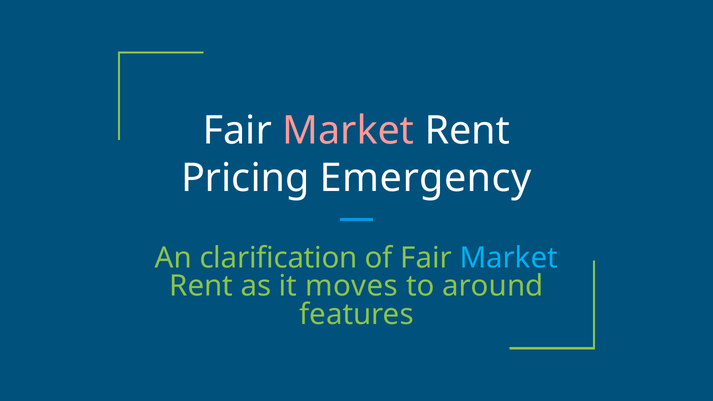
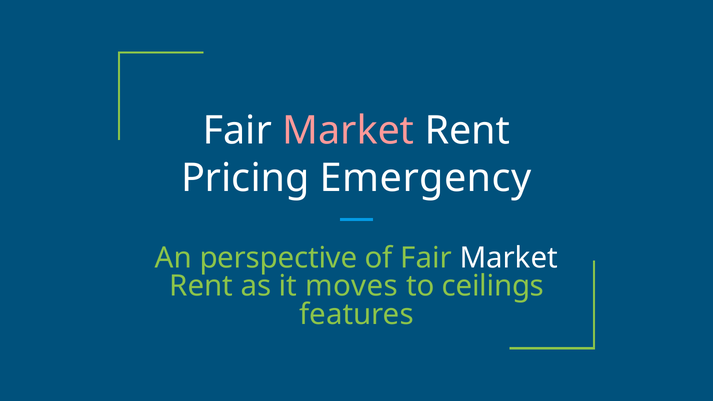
clarification: clarification -> perspective
Market at (509, 258) colour: light blue -> white
around: around -> ceilings
